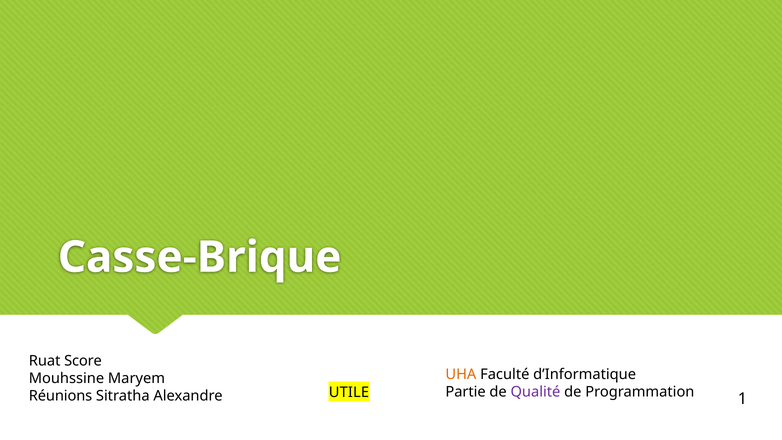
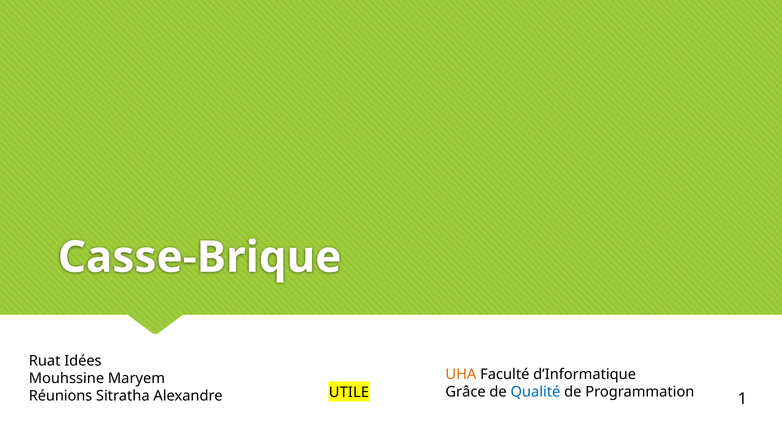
Score: Score -> Idées
Partie: Partie -> Grâce
Qualité colour: purple -> blue
